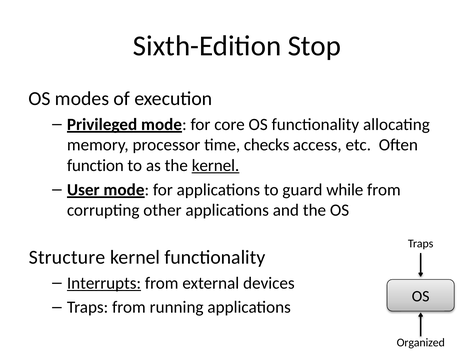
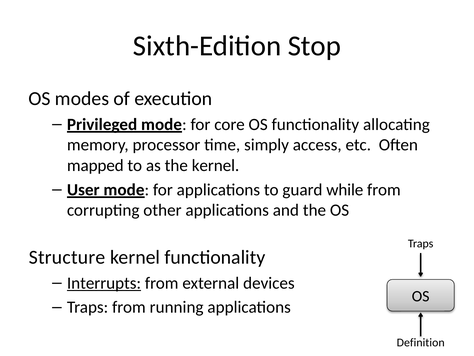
checks: checks -> simply
function: function -> mapped
kernel at (216, 165) underline: present -> none
Organized: Organized -> Definition
